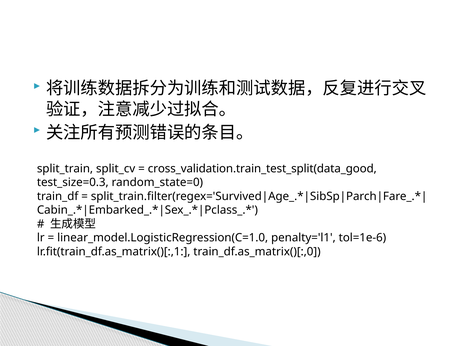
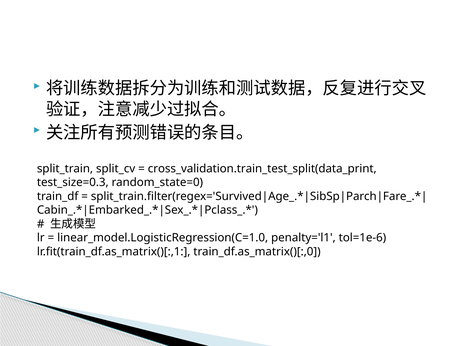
cross_validation.train_test_split(data_good: cross_validation.train_test_split(data_good -> cross_validation.train_test_split(data_print
